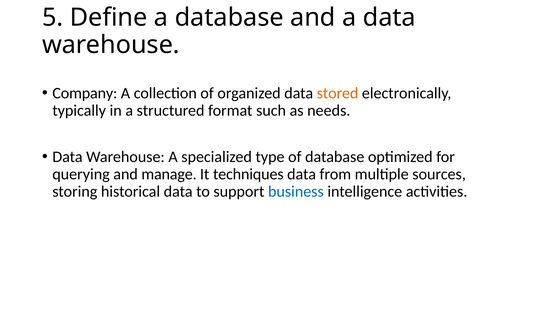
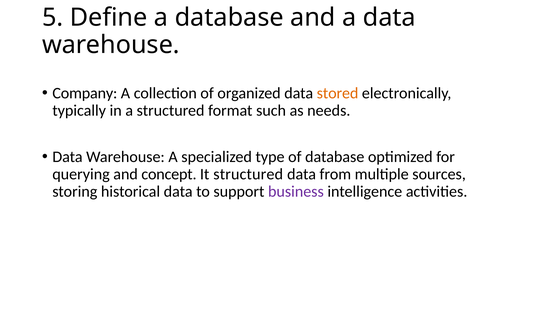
manage: manage -> concept
It techniques: techniques -> structured
business colour: blue -> purple
